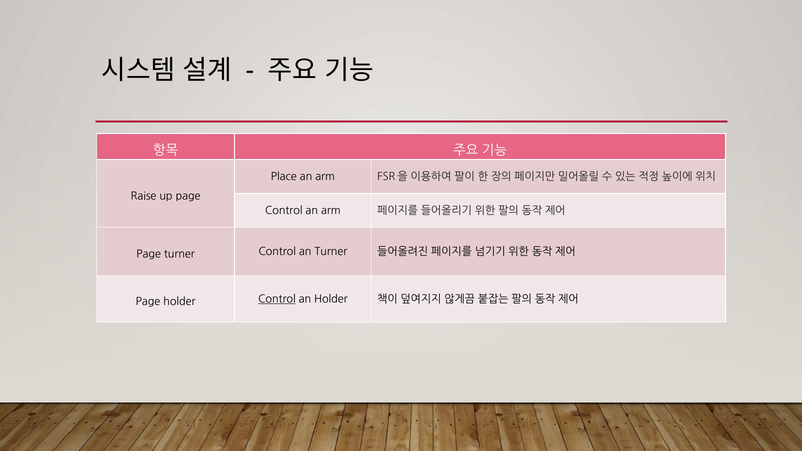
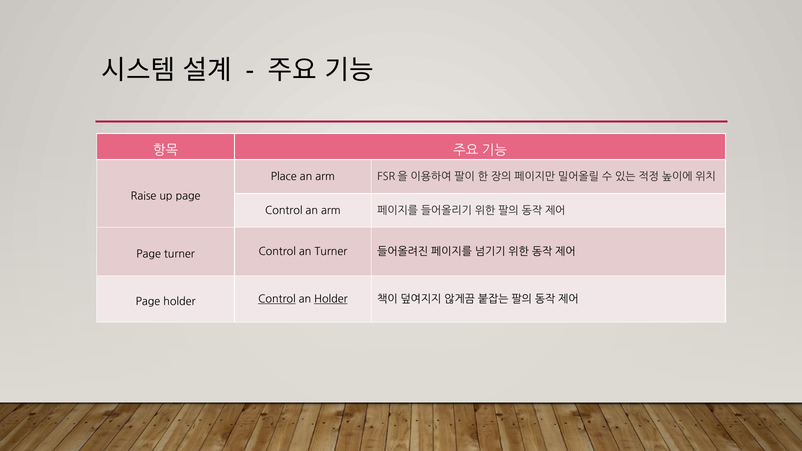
Holder at (331, 299) underline: none -> present
